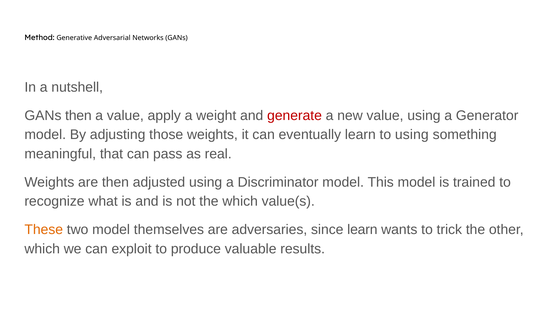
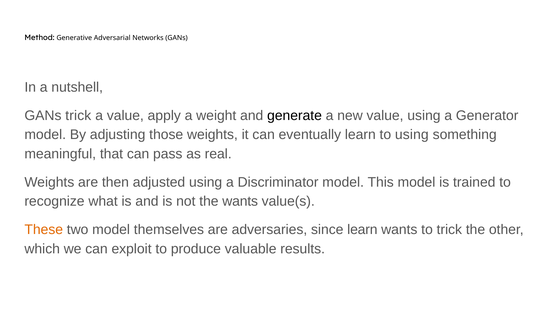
GANs then: then -> trick
generate colour: red -> black
the which: which -> wants
